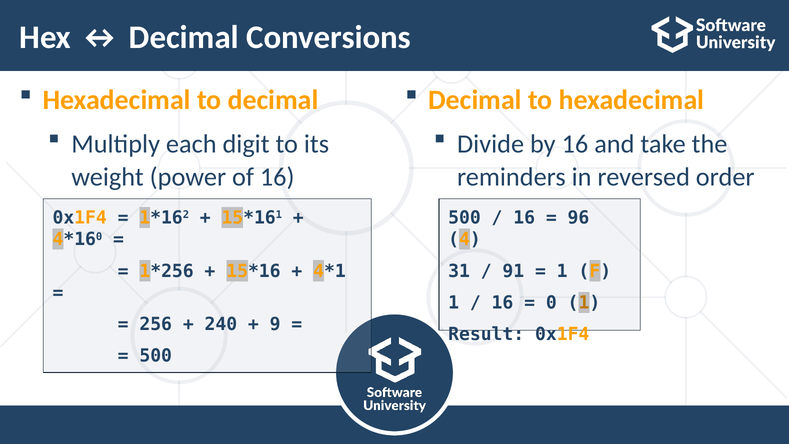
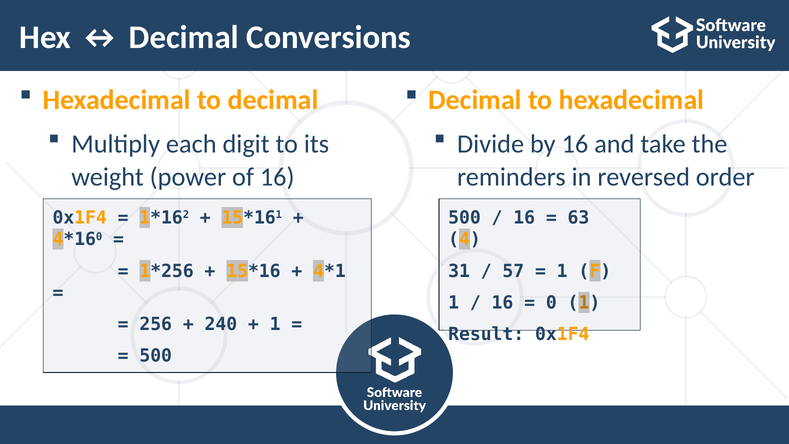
96: 96 -> 63
91: 91 -> 57
9 at (275, 324): 9 -> 1
